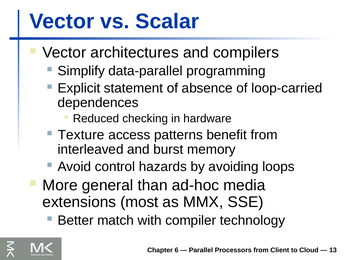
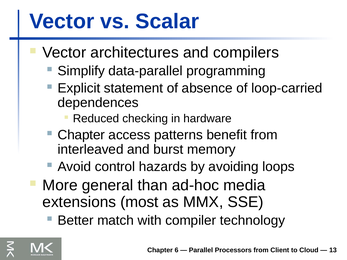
Texture at (81, 135): Texture -> Chapter
